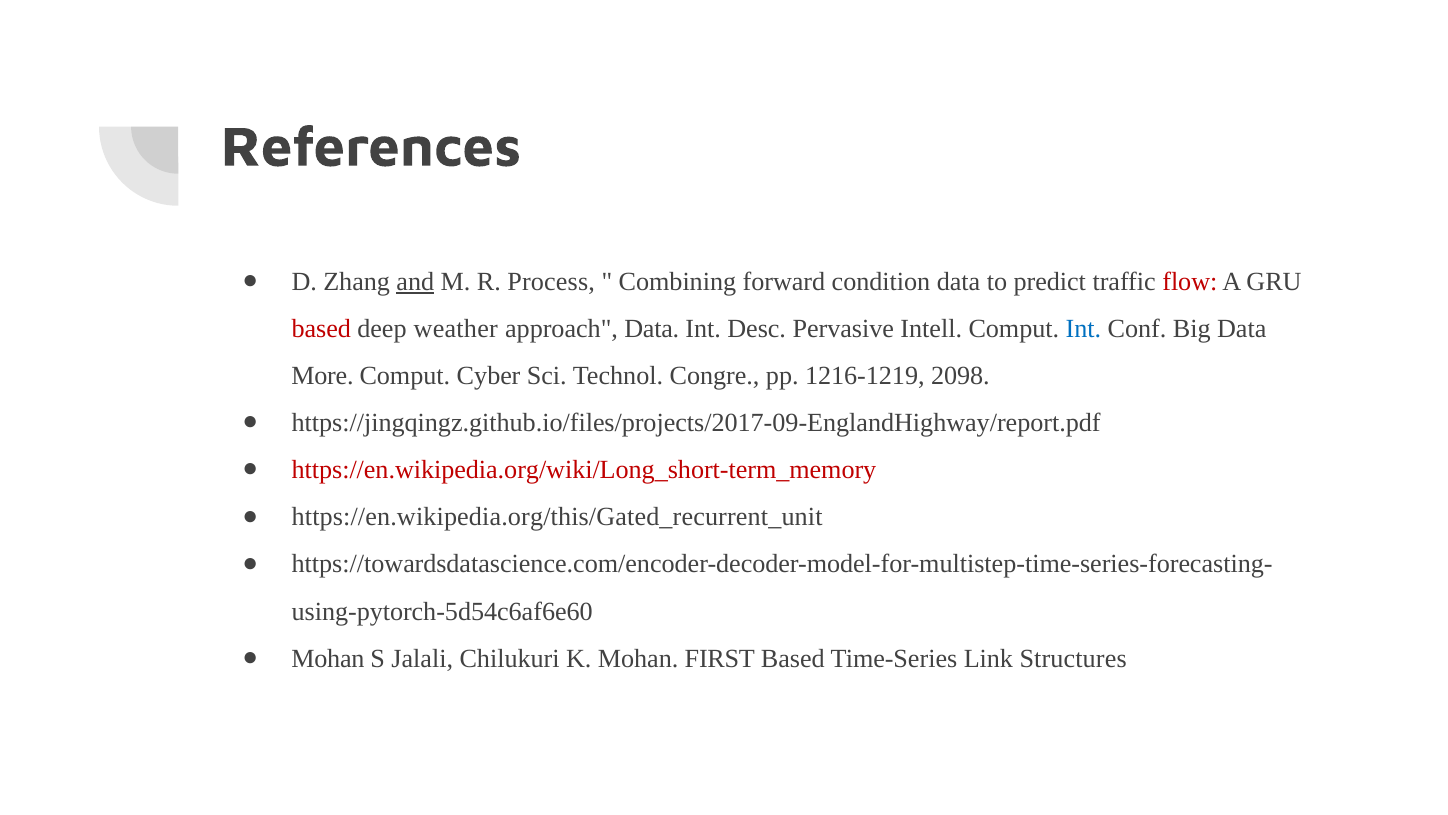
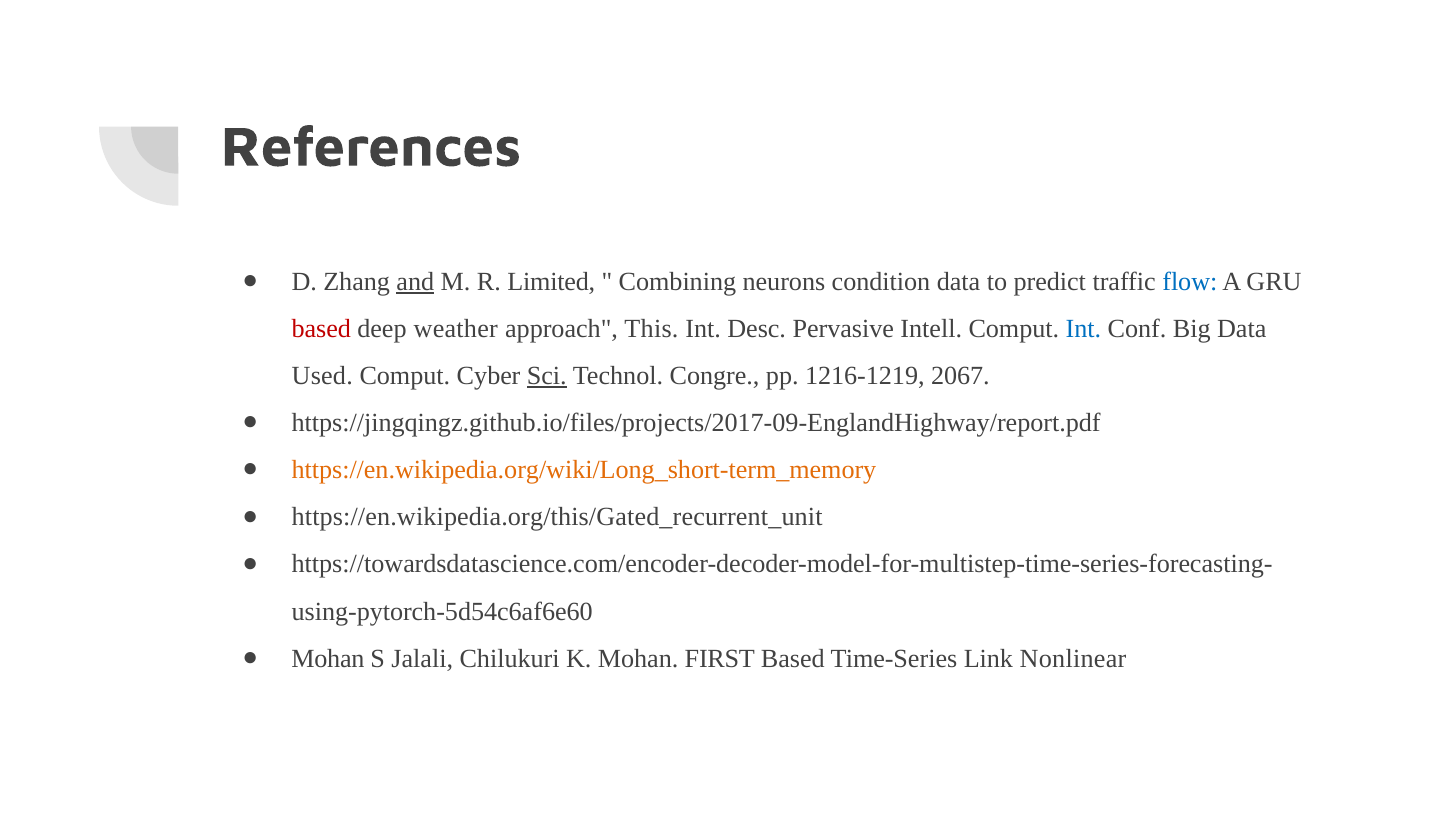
Process: Process -> Limited
forward: forward -> neurons
flow colour: red -> blue
approach Data: Data -> This
More: More -> Used
Sci underline: none -> present
2098: 2098 -> 2067
https://en.wikipedia.org/wiki/Long_short-term_memory colour: red -> orange
Structures: Structures -> Nonlinear
